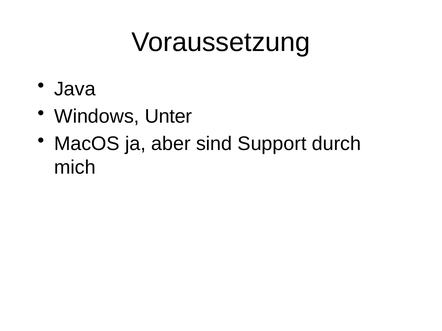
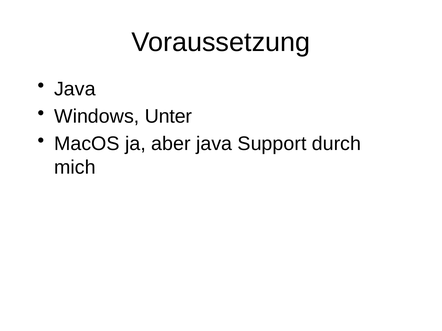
aber sind: sind -> java
